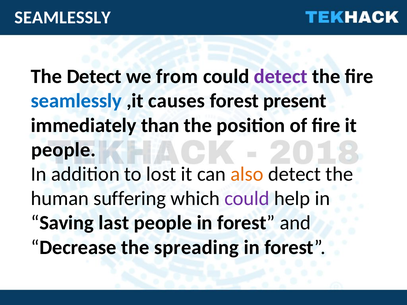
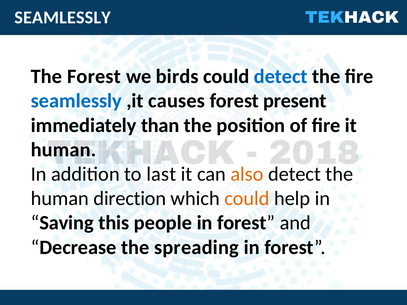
The Detect: Detect -> Forest
from: from -> birds
detect at (281, 77) colour: purple -> blue
people at (63, 150): people -> human
lost: lost -> last
suffering: suffering -> direction
could at (247, 199) colour: purple -> orange
last: last -> this
